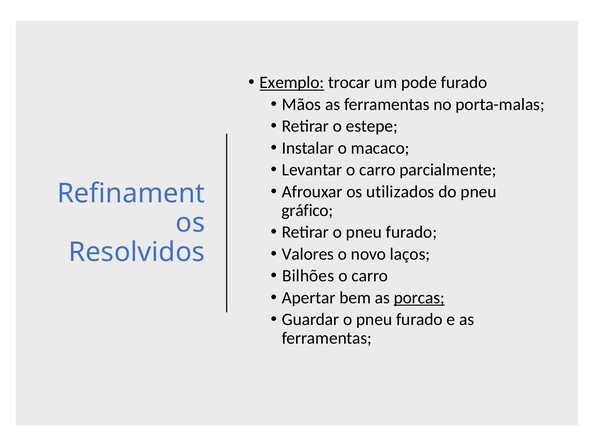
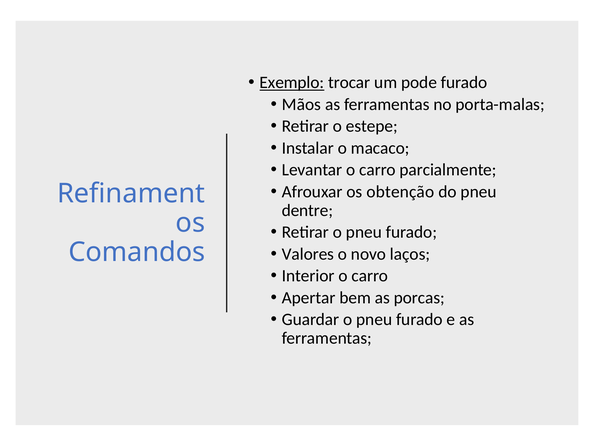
utilizados: utilizados -> obtenção
gráfico: gráfico -> dentre
Resolvidos: Resolvidos -> Comandos
Bilhões: Bilhões -> Interior
porcas underline: present -> none
